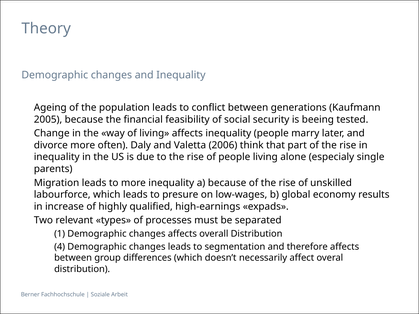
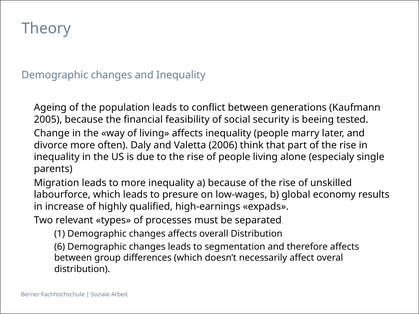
4: 4 -> 6
